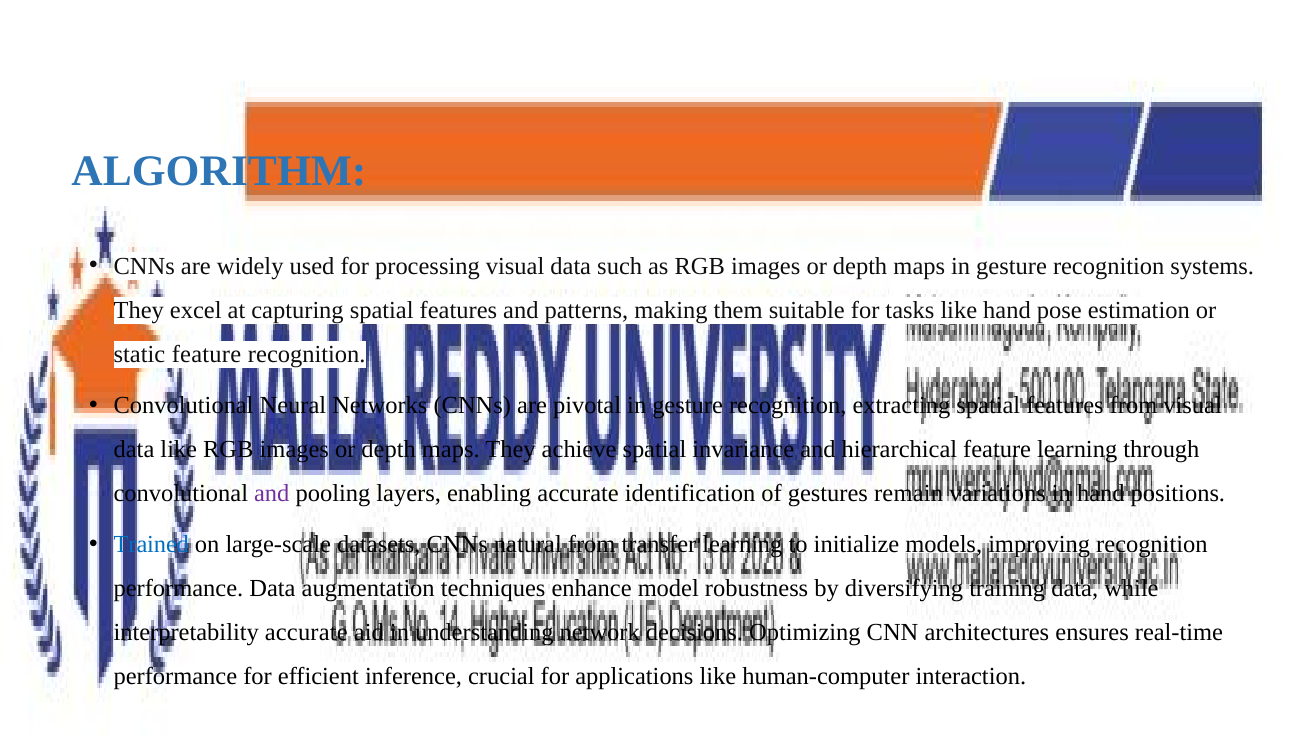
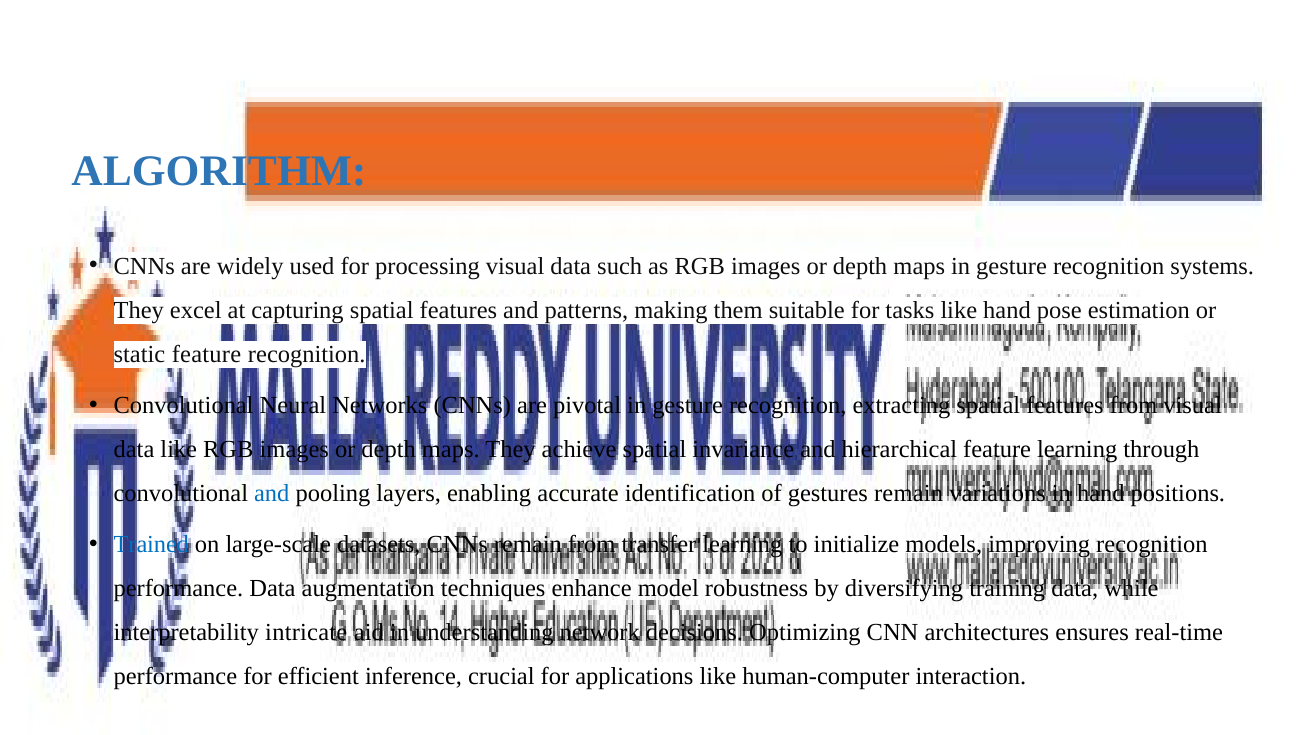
and at (272, 493) colour: purple -> blue
CNNs natural: natural -> remain
interpretability accurate: accurate -> intricate
